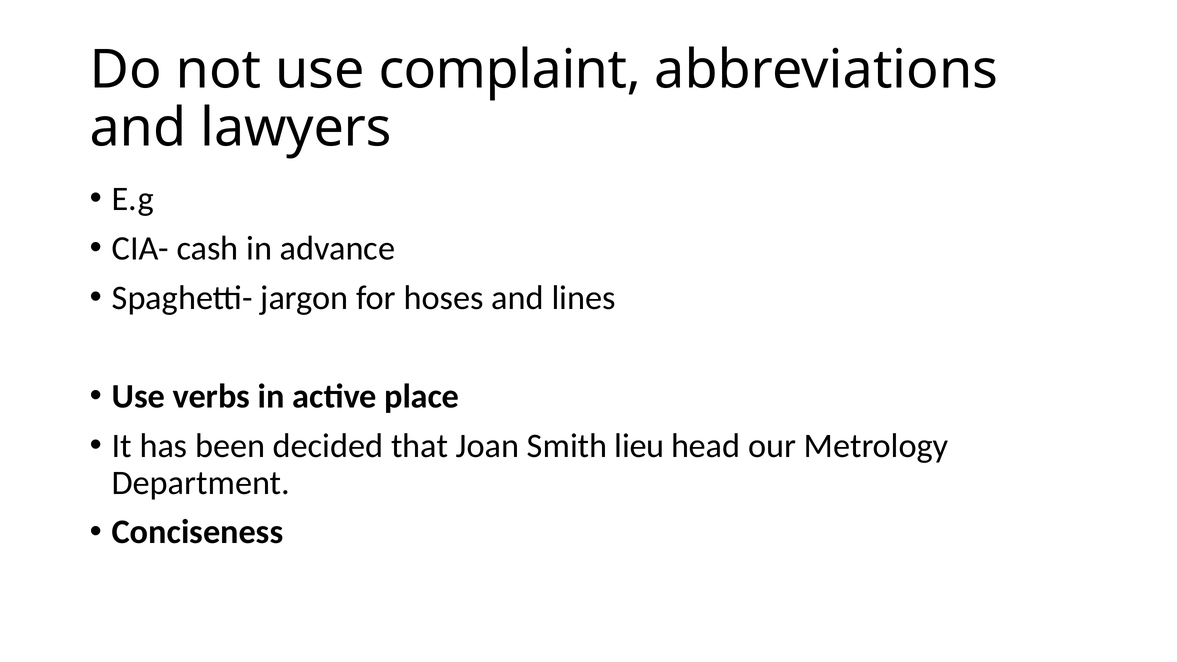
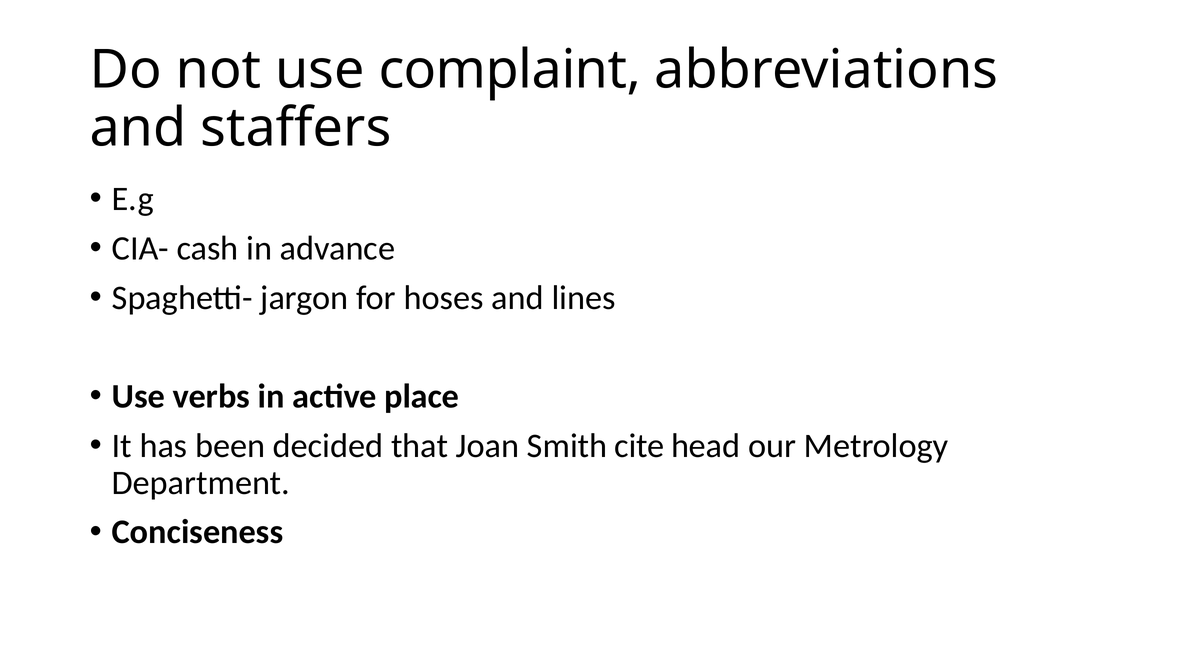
lawyers: lawyers -> staffers
lieu: lieu -> cite
